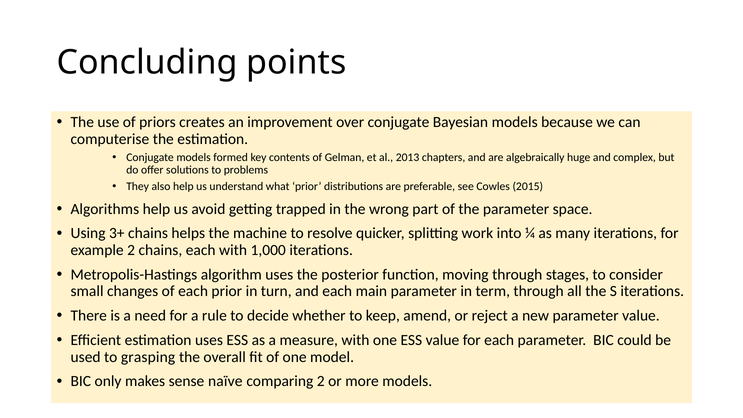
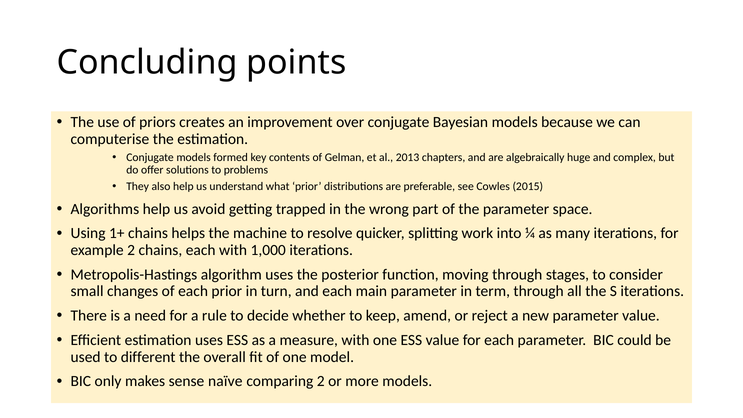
3+: 3+ -> 1+
grasping: grasping -> different
